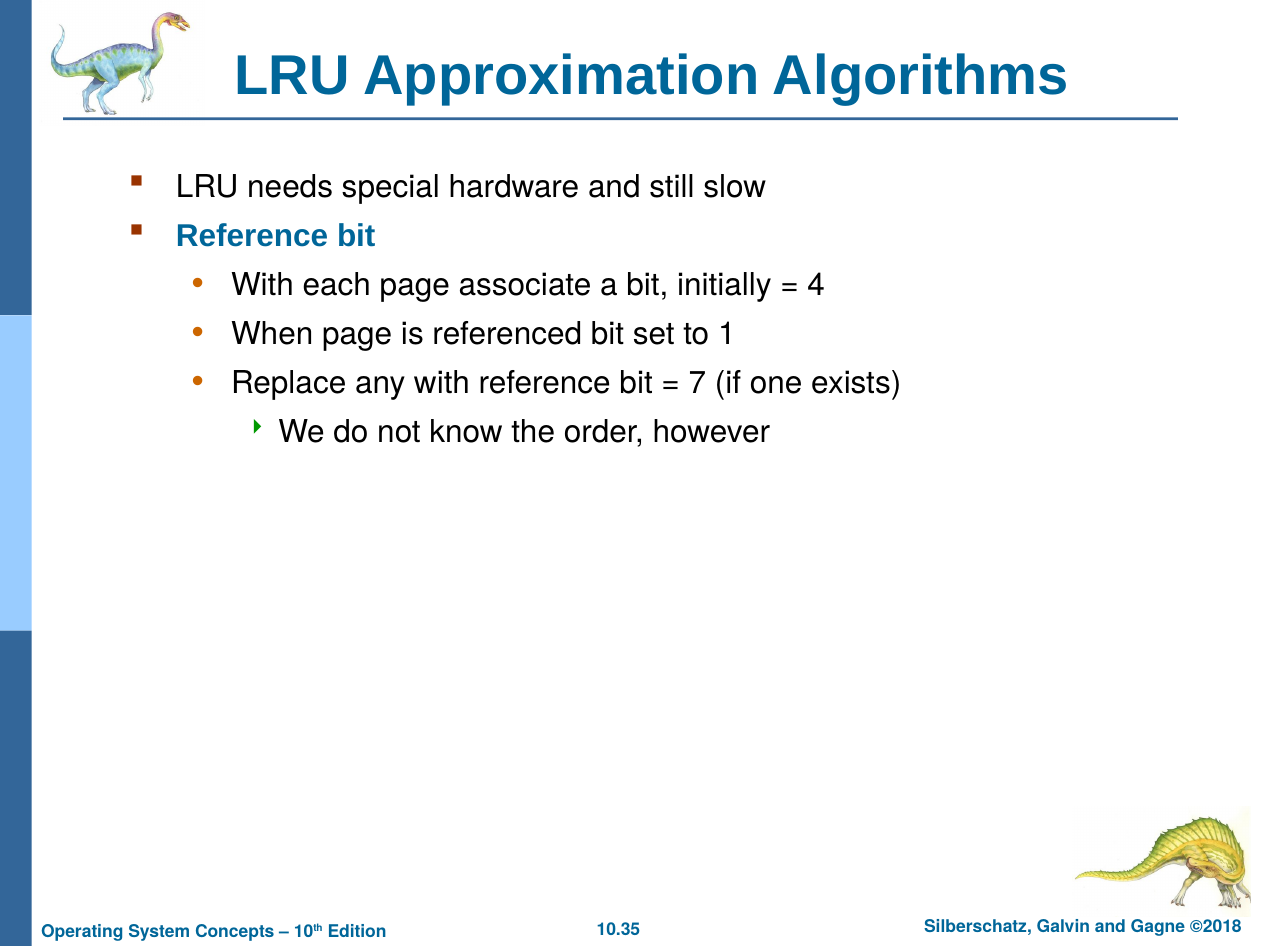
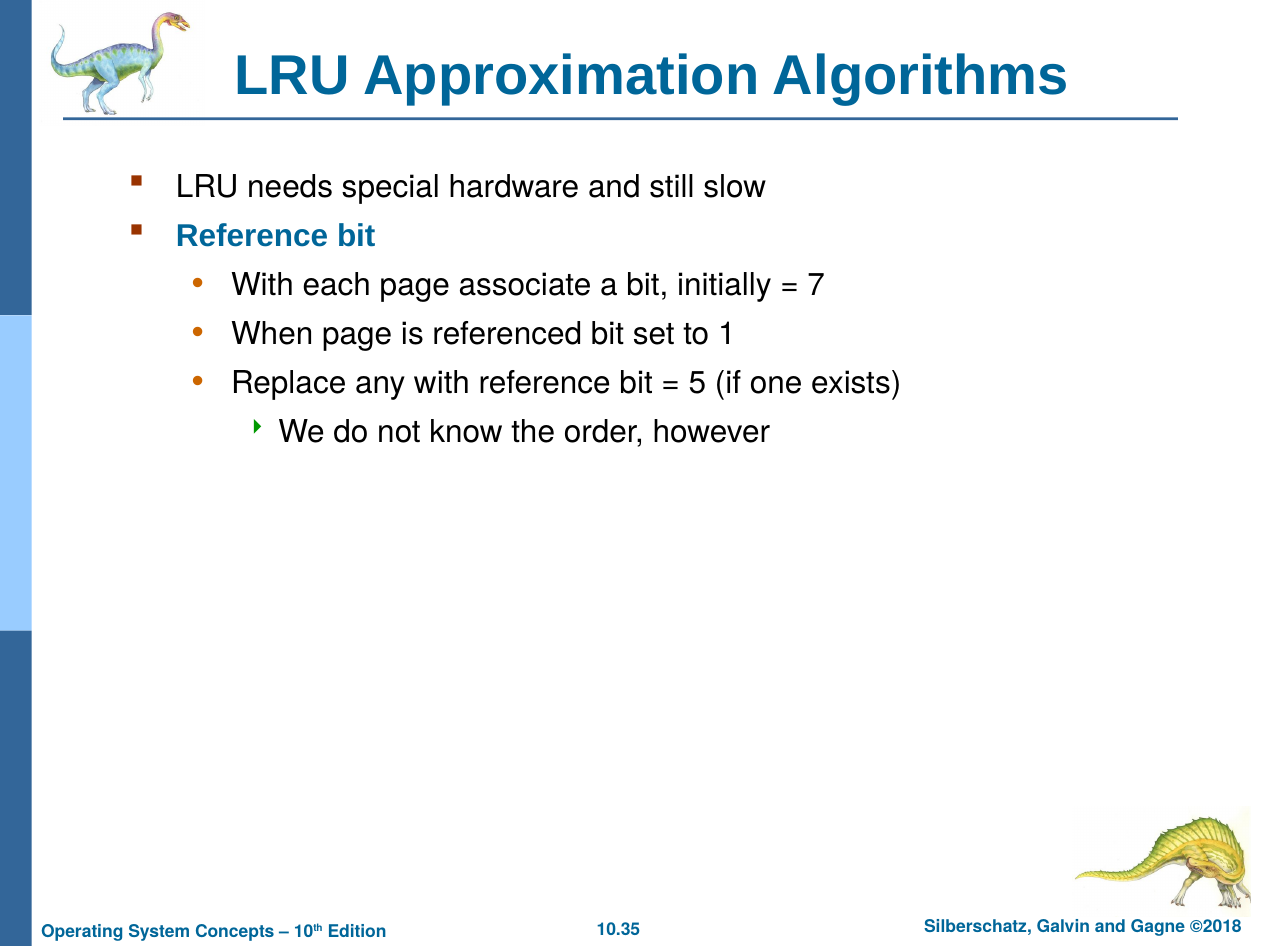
4: 4 -> 7
7: 7 -> 5
